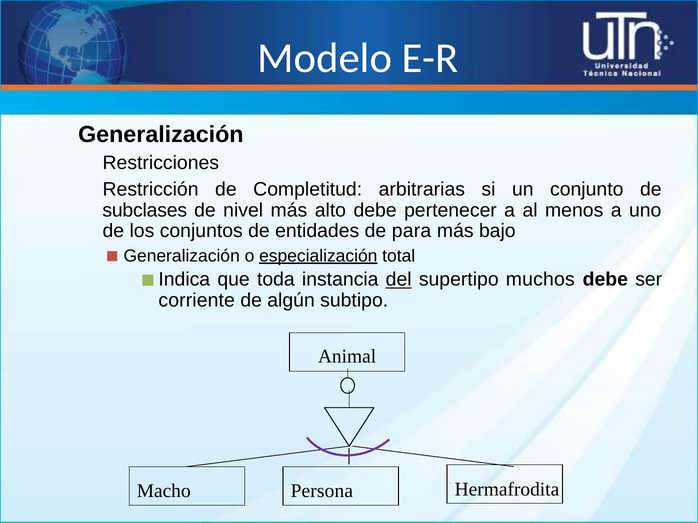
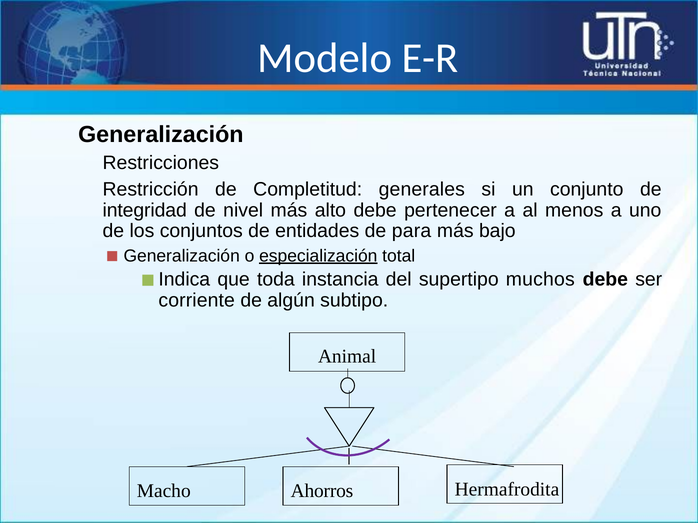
arbitrarias: arbitrarias -> generales
subclases: subclases -> integridad
del underline: present -> none
Persona: Persona -> Ahorros
